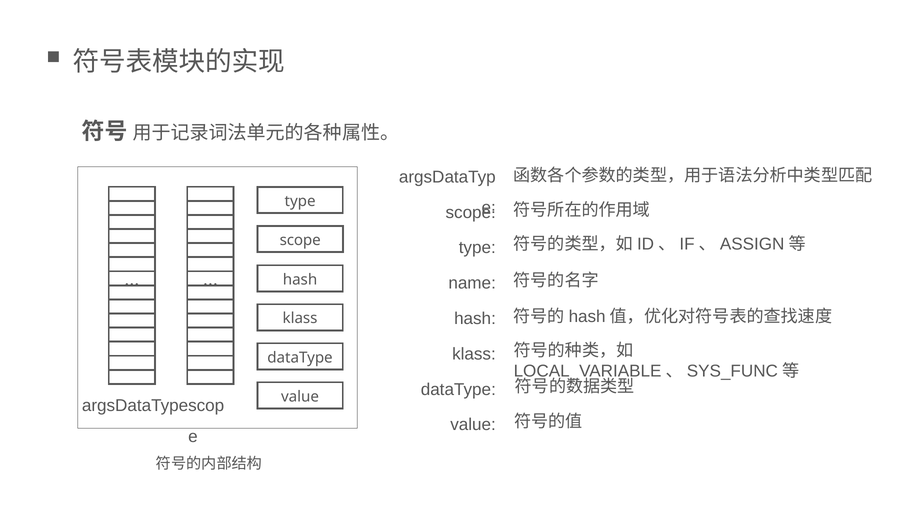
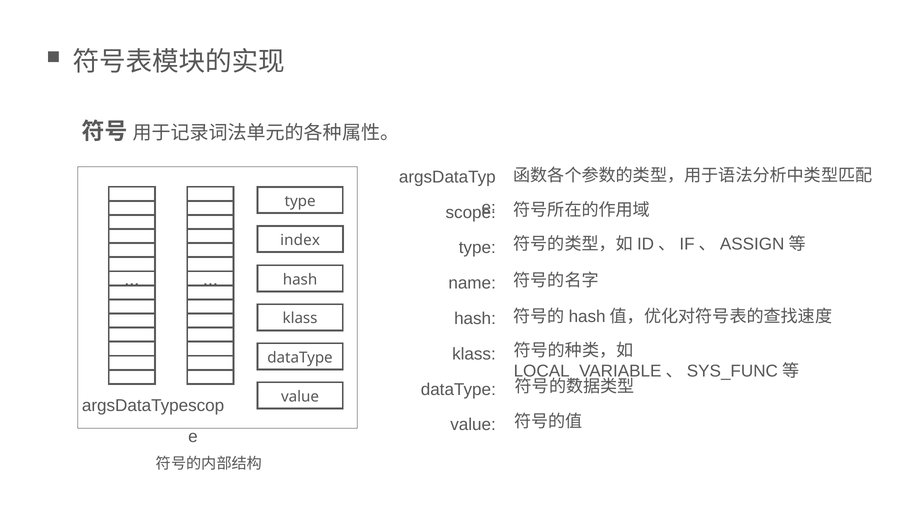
scope at (300, 240): scope -> index
